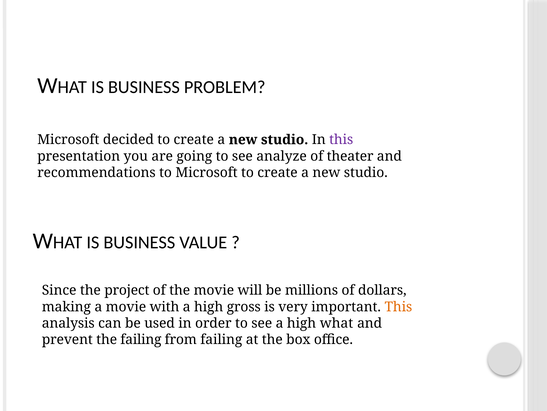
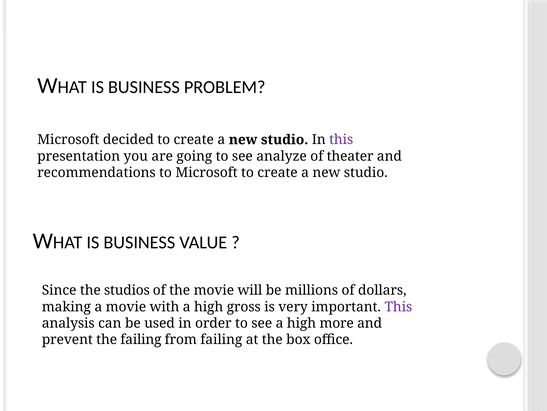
project: project -> studios
This at (398, 306) colour: orange -> purple
what: what -> more
